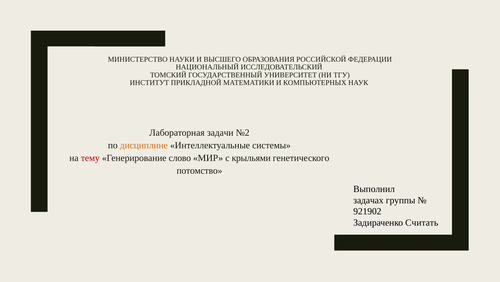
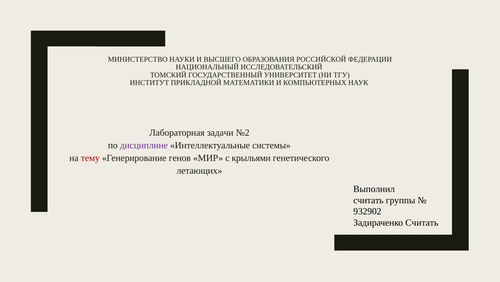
дисциплине colour: orange -> purple
слово: слово -> генов
потомство: потомство -> летающих
задачах at (368, 200): задачах -> считать
921902: 921902 -> 932902
